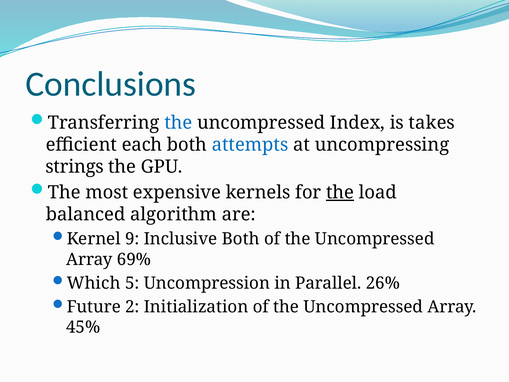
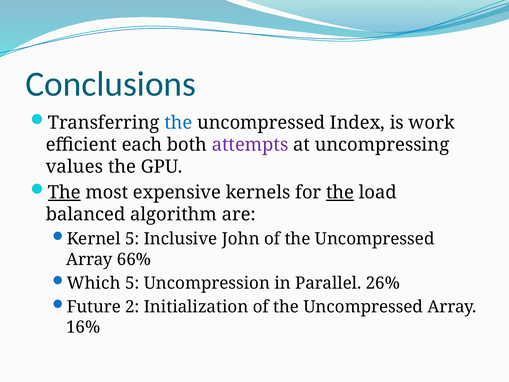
takes: takes -> work
attempts colour: blue -> purple
strings: strings -> values
The at (64, 192) underline: none -> present
Kernel 9: 9 -> 5
Inclusive Both: Both -> John
69%: 69% -> 66%
45%: 45% -> 16%
